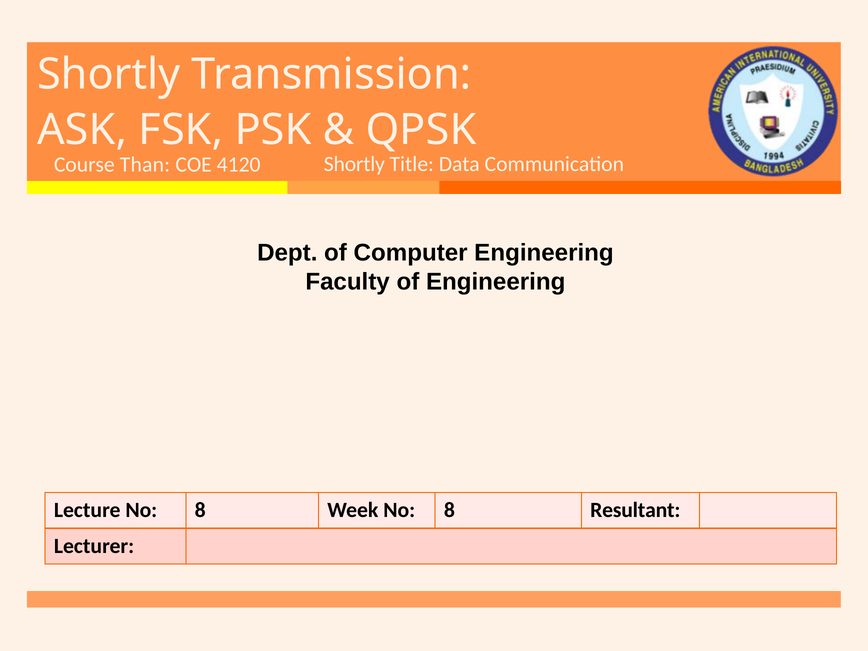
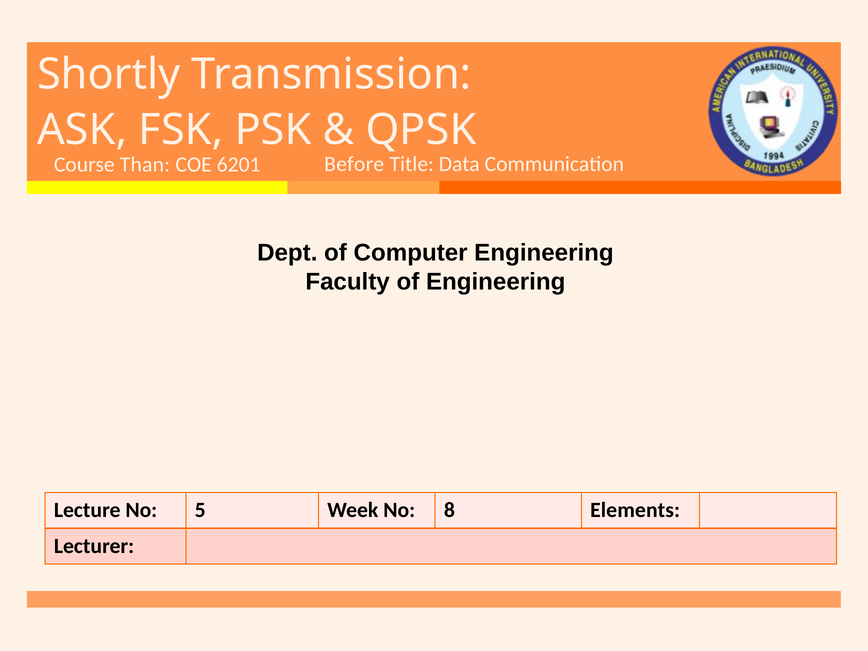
Shortly at (354, 164): Shortly -> Before
4120: 4120 -> 6201
Lecture No 8: 8 -> 5
Resultant: Resultant -> Elements
